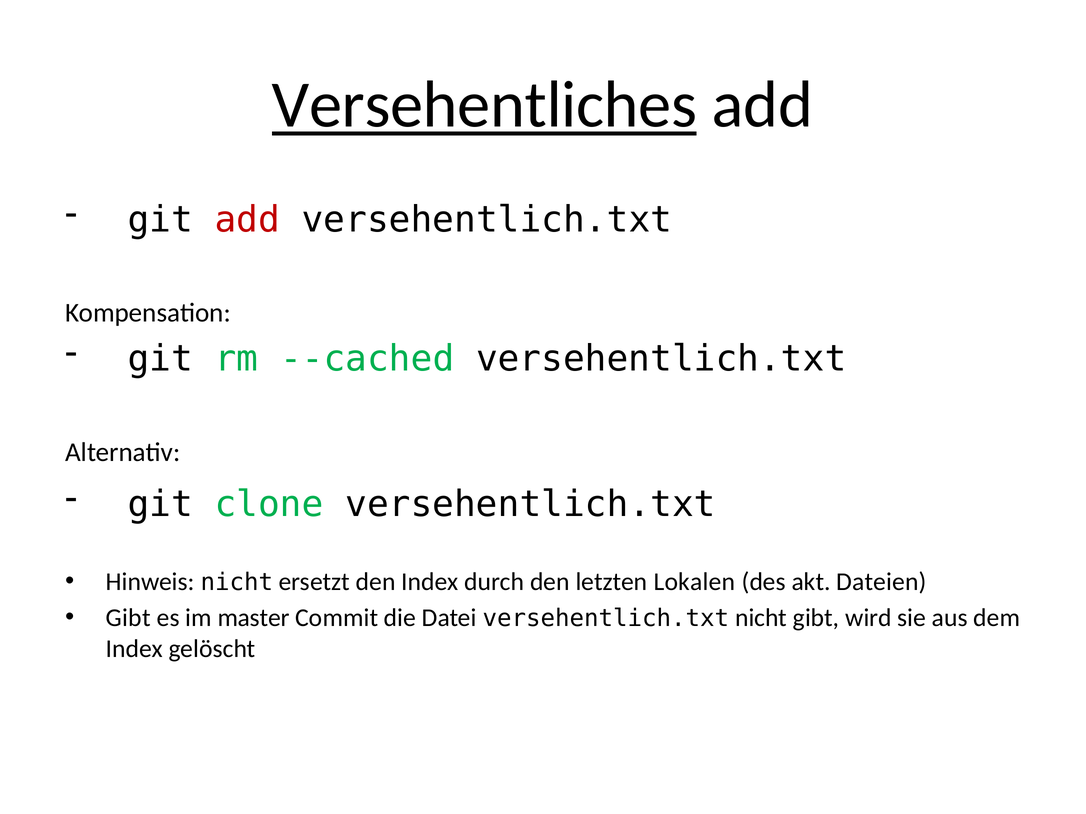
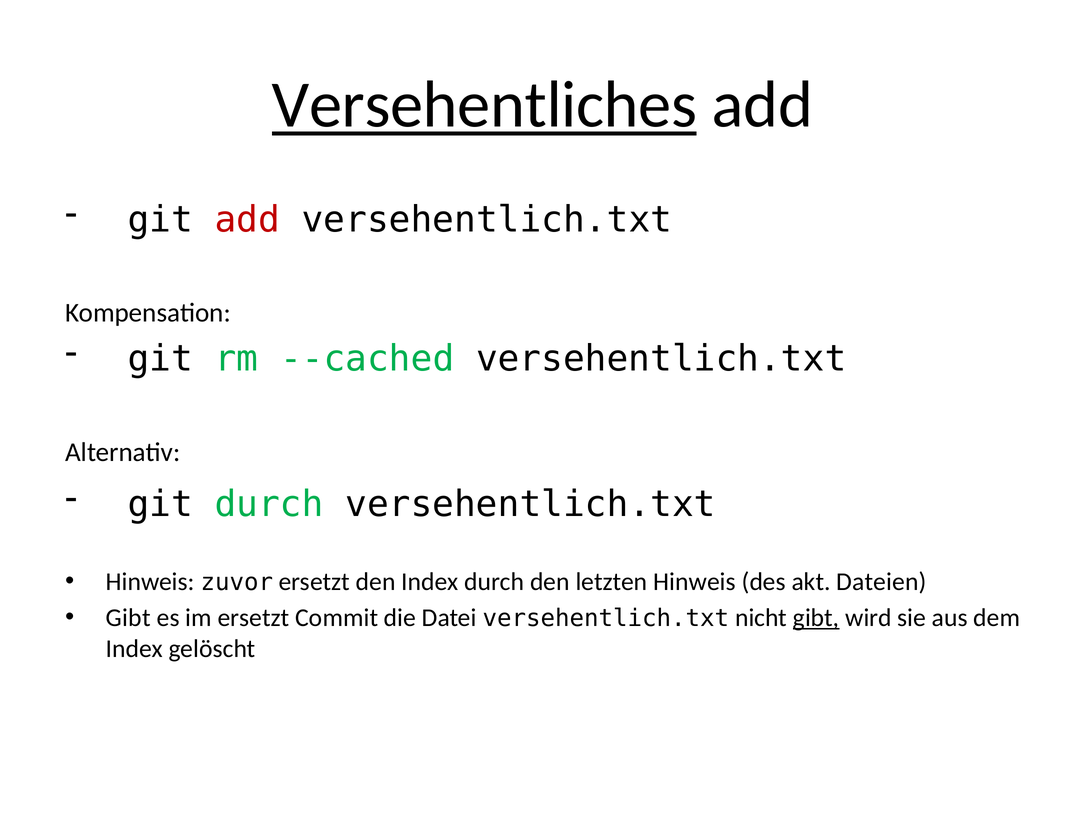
git clone: clone -> durch
Hinweis nicht: nicht -> zuvor
letzten Lokalen: Lokalen -> Hinweis
im master: master -> ersetzt
gibt at (816, 618) underline: none -> present
